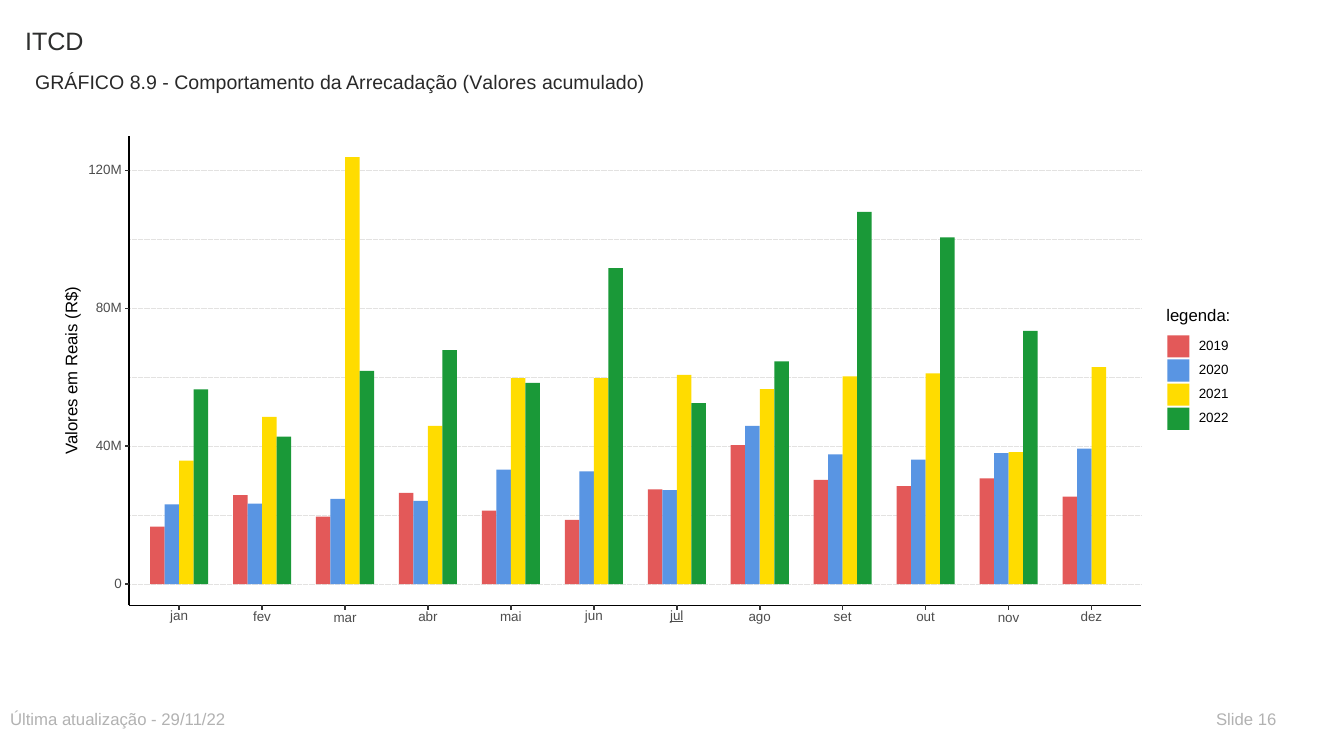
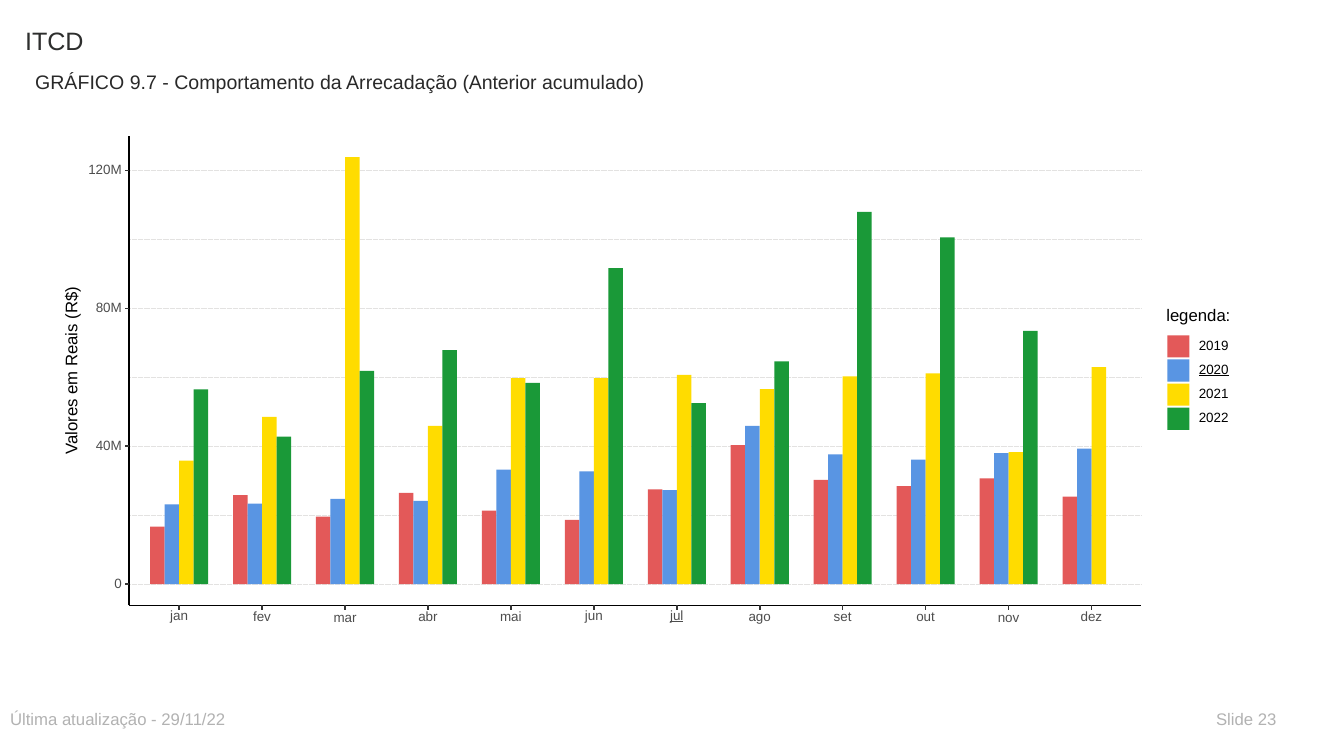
8.9: 8.9 -> 9.7
Valores: Valores -> Anterior
2020 underline: none -> present
16: 16 -> 23
